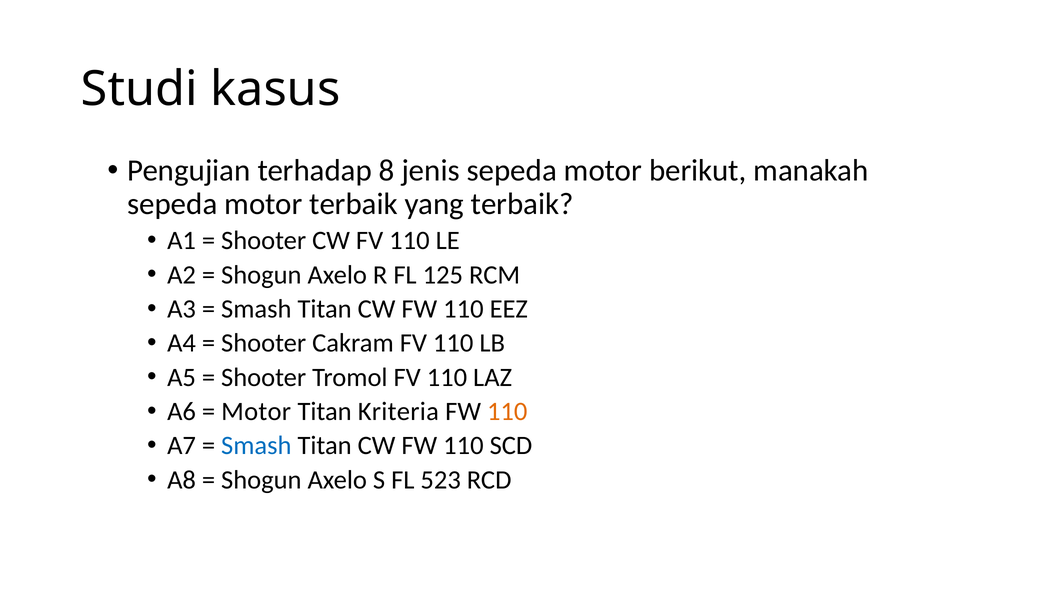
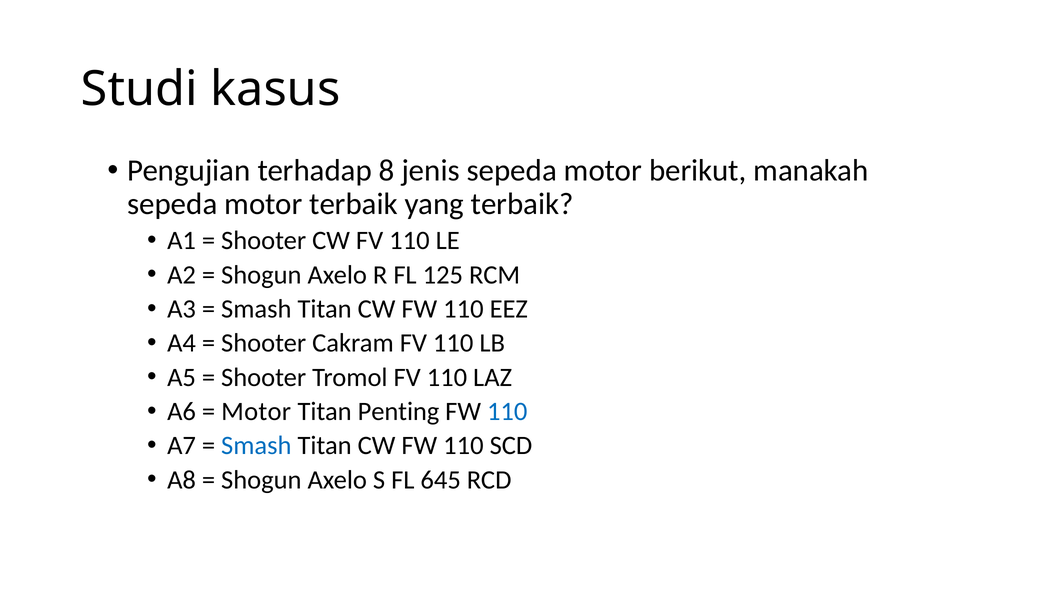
Kriteria: Kriteria -> Penting
110 at (507, 412) colour: orange -> blue
523: 523 -> 645
